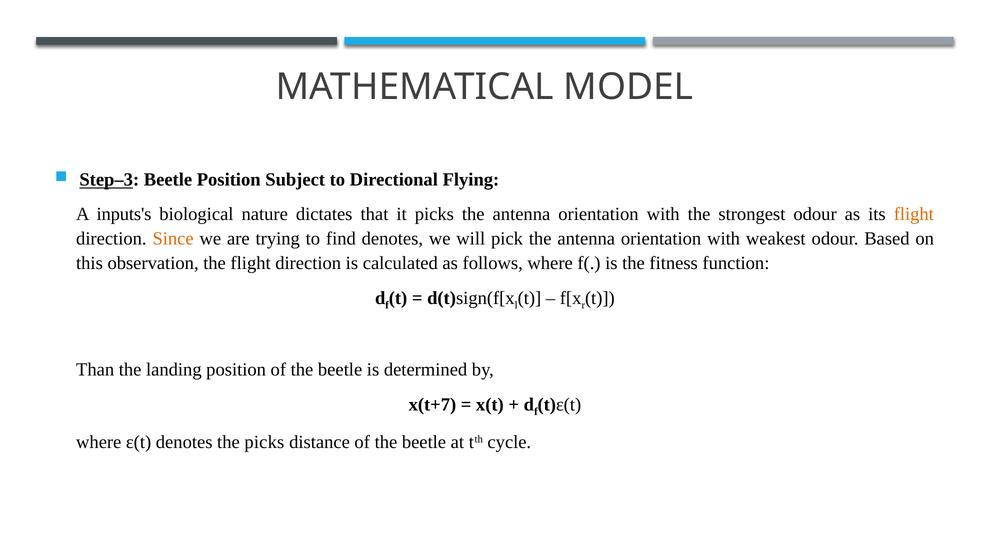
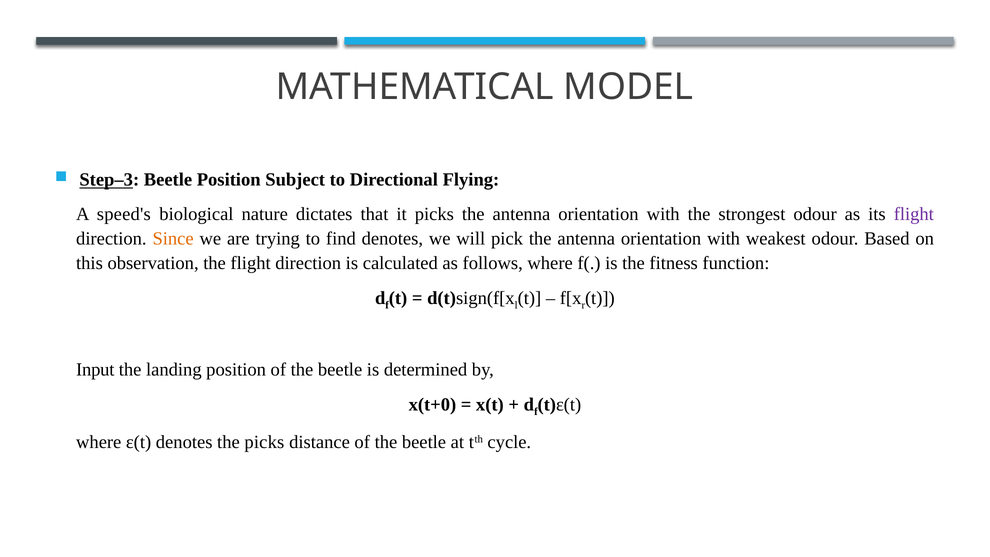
inputs's: inputs's -> speed's
flight at (914, 214) colour: orange -> purple
Than: Than -> Input
x(t+7: x(t+7 -> x(t+0
